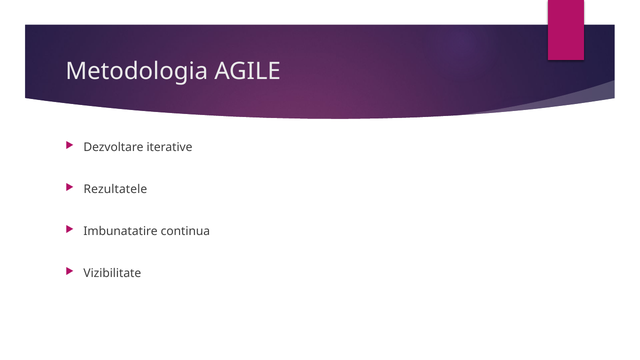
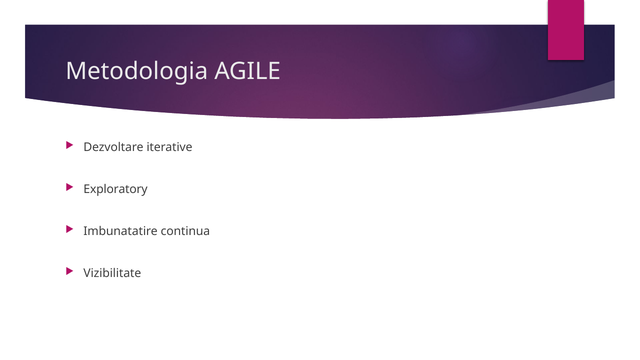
Rezultatele: Rezultatele -> Exploratory
